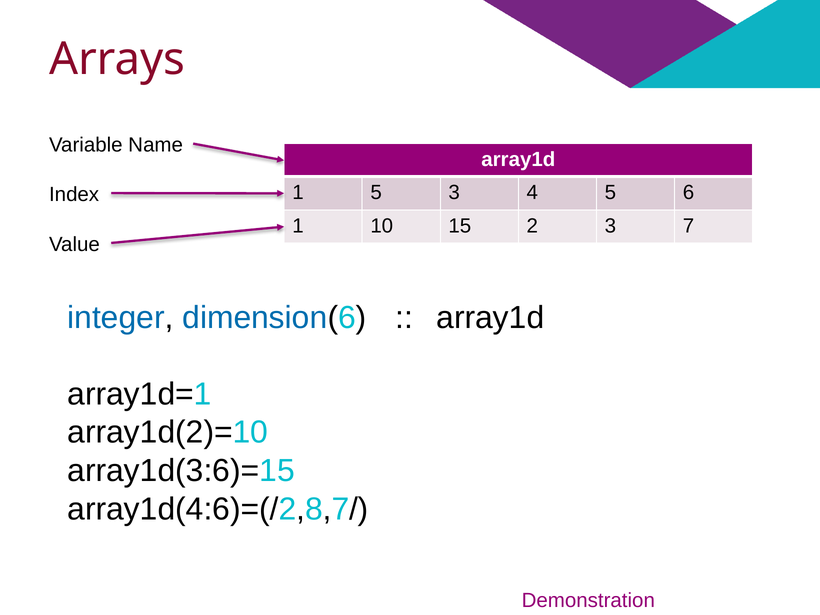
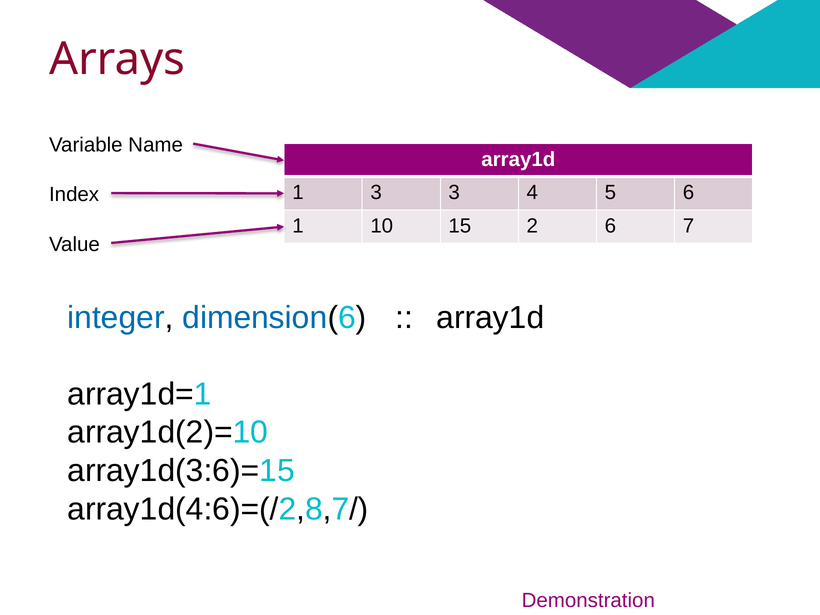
1 5: 5 -> 3
2 3: 3 -> 6
